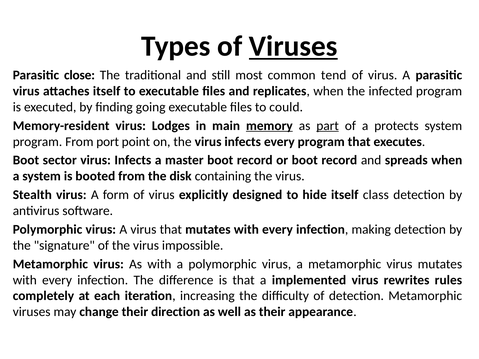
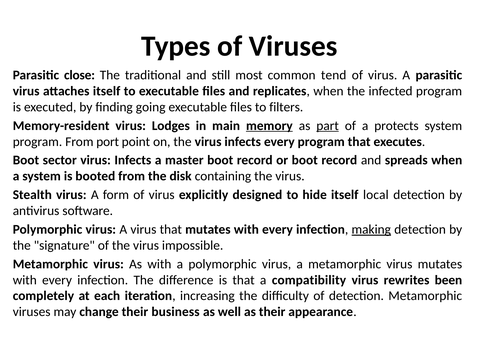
Viruses at (293, 46) underline: present -> none
could: could -> filters
class: class -> local
making underline: none -> present
implemented: implemented -> compatibility
rules: rules -> been
direction: direction -> business
